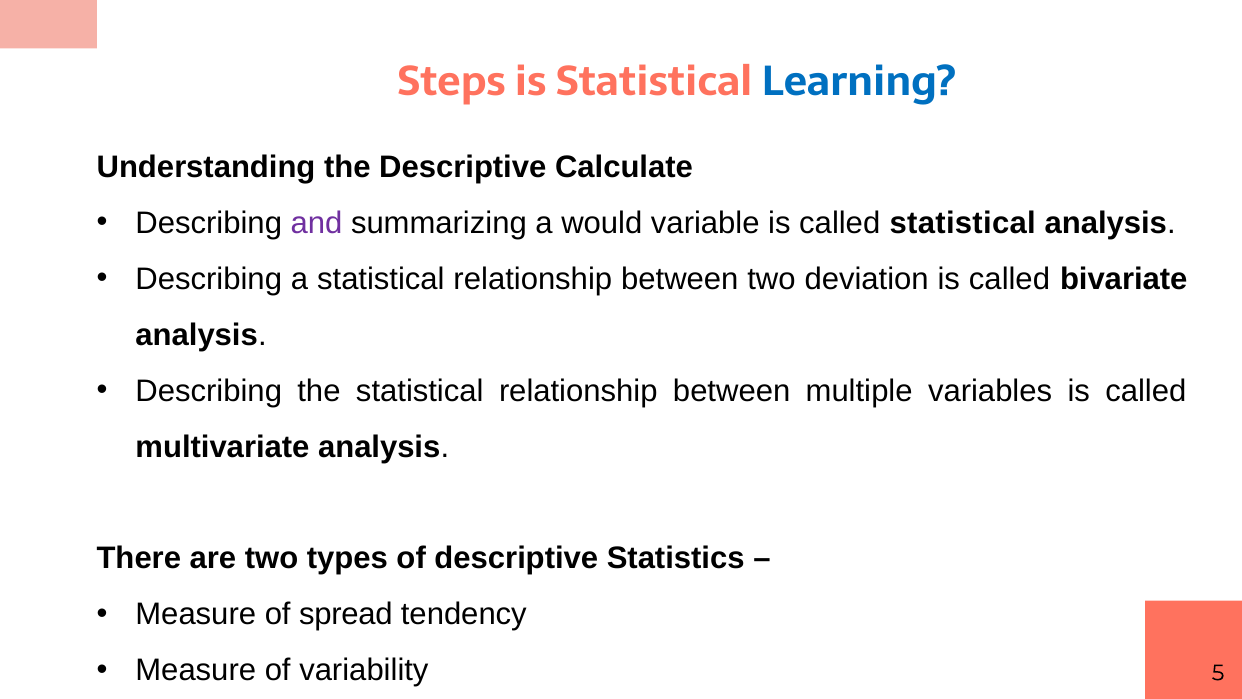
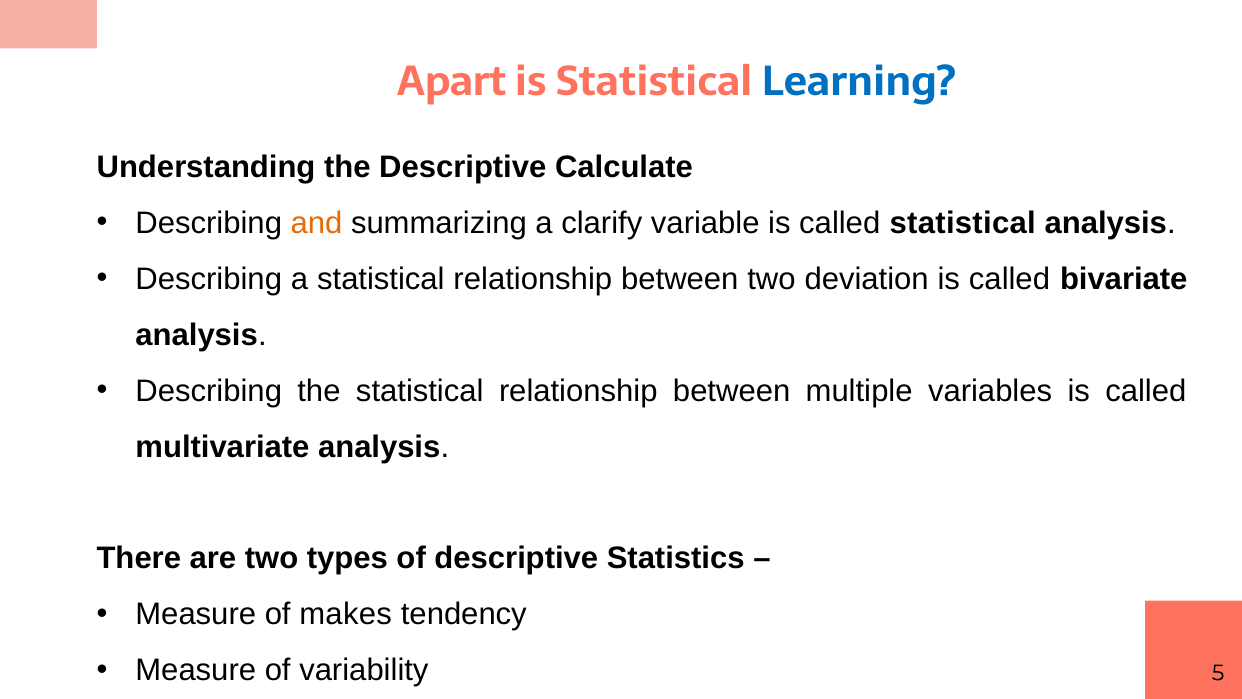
Steps: Steps -> Apart
and colour: purple -> orange
would: would -> clarify
spread: spread -> makes
